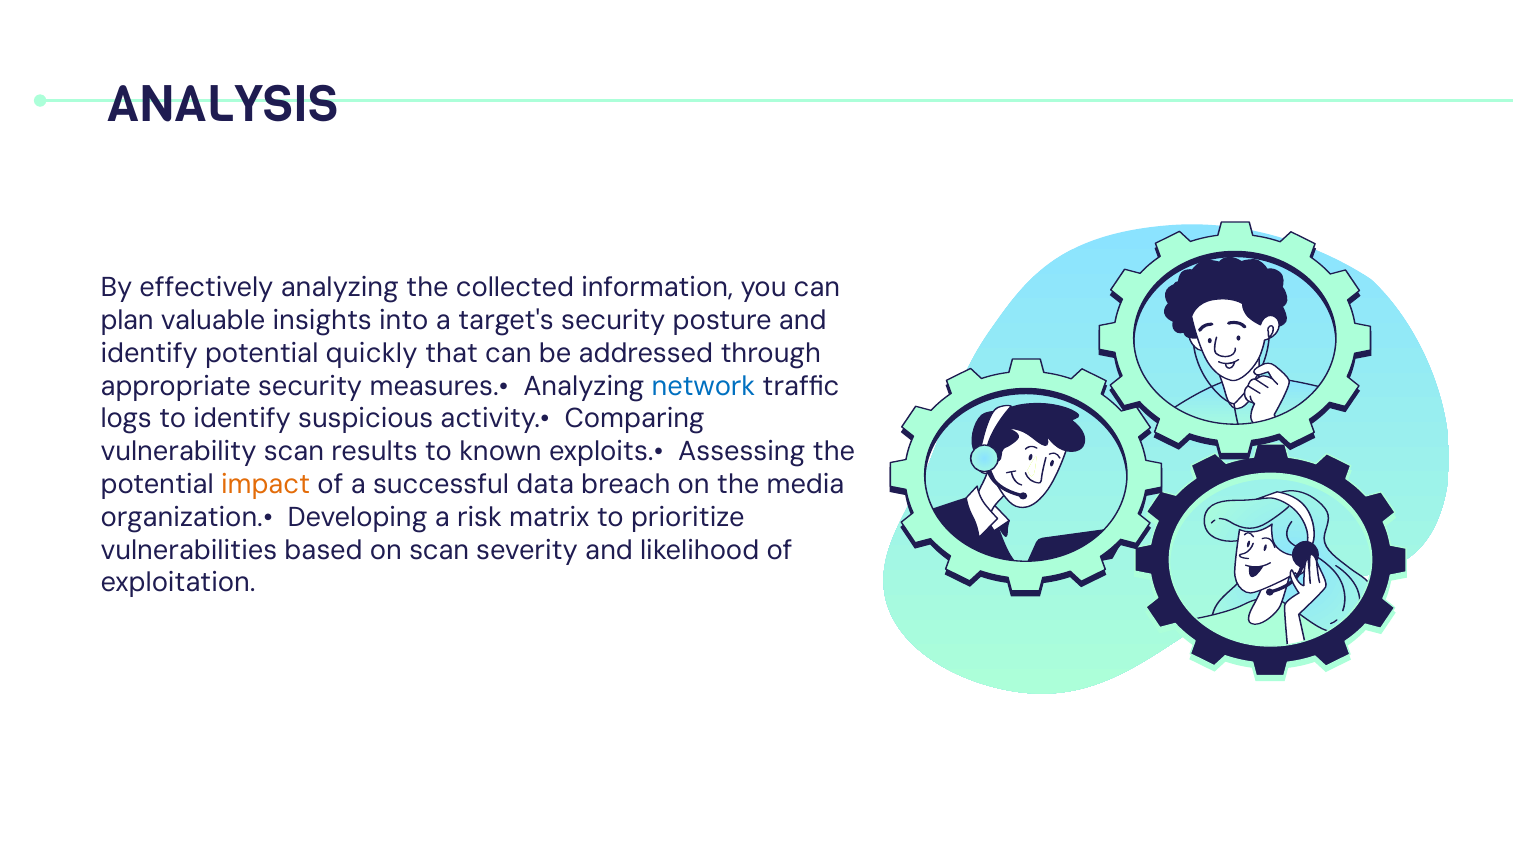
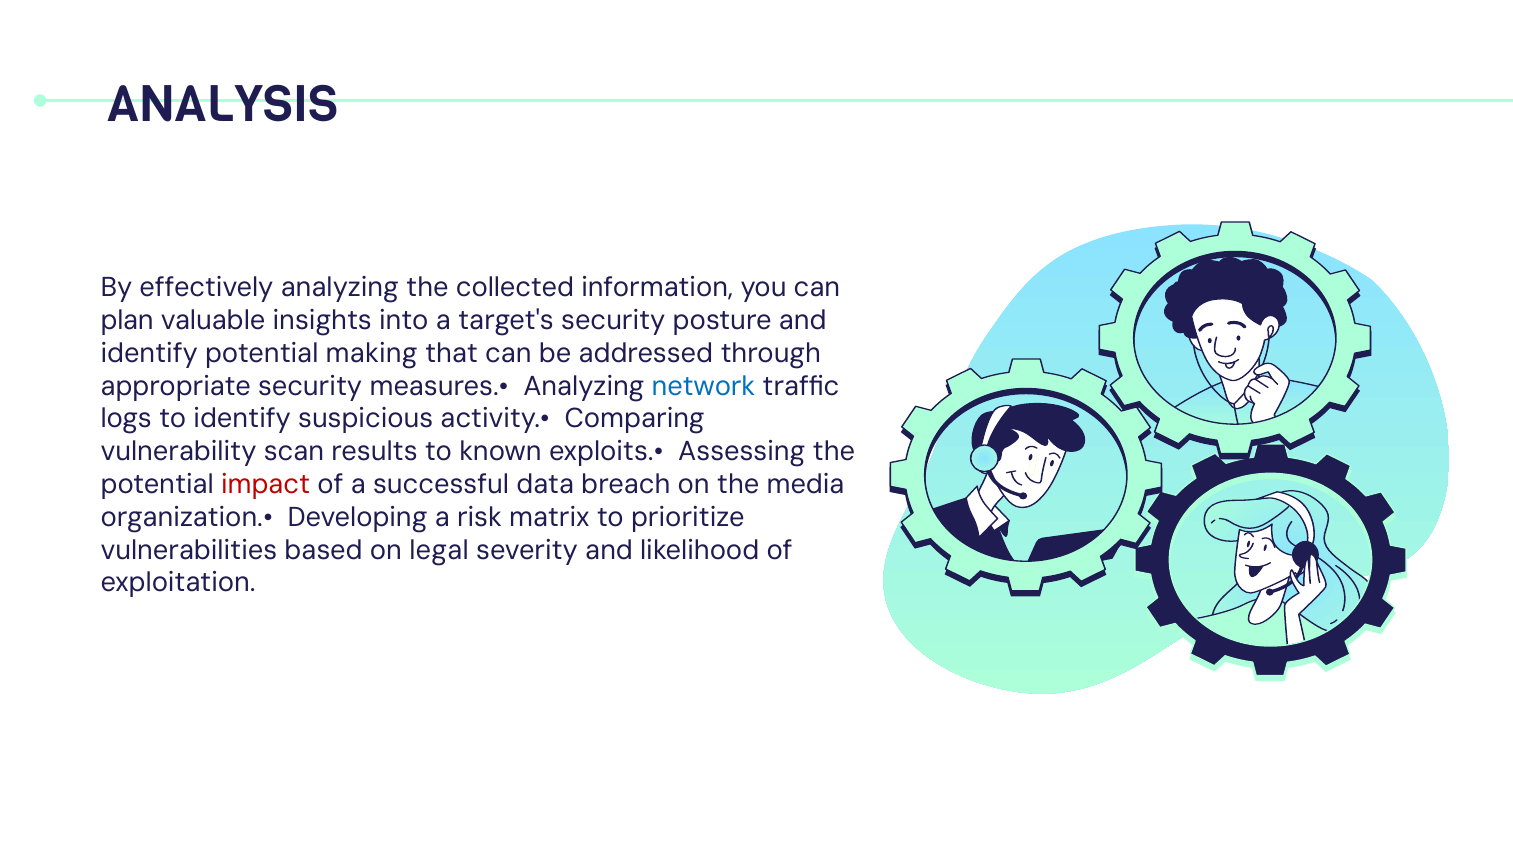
quickly: quickly -> making
impact colour: orange -> red
on scan: scan -> legal
